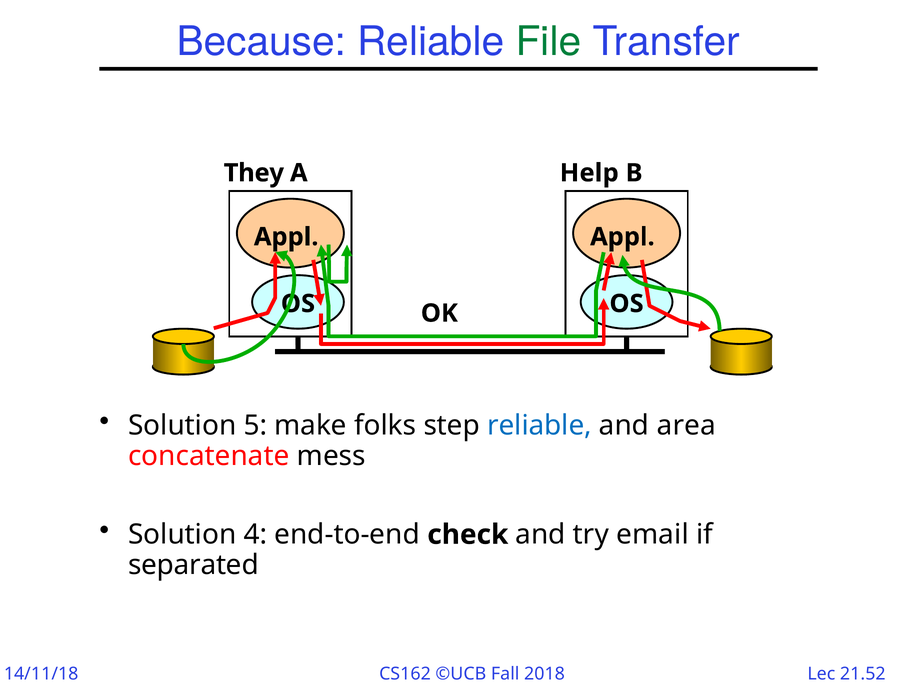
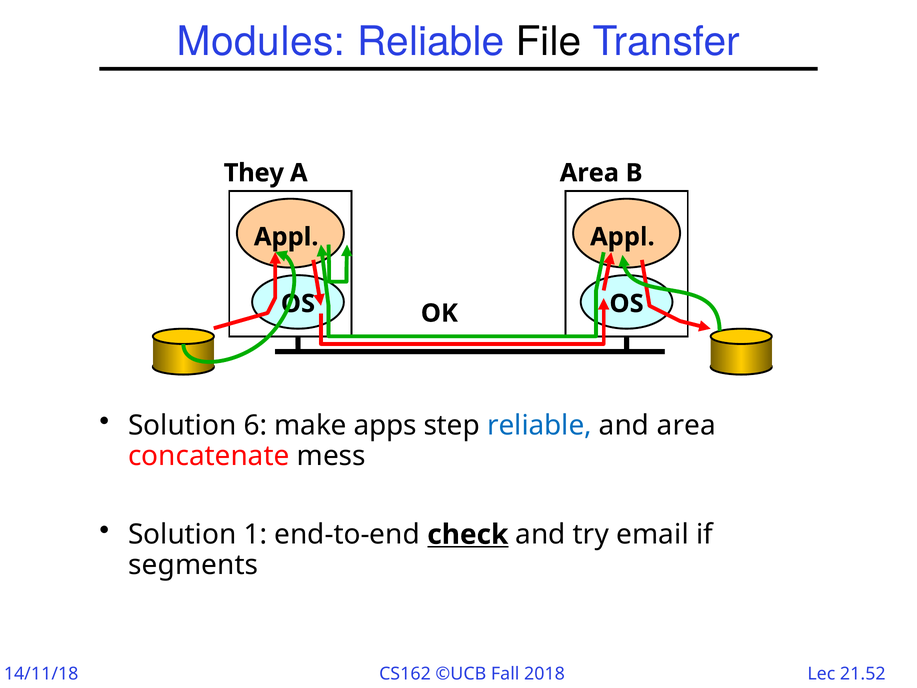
Because: Because -> Modules
File colour: green -> black
A Help: Help -> Area
5: 5 -> 6
folks: folks -> apps
4: 4 -> 1
check underline: none -> present
separated: separated -> segments
